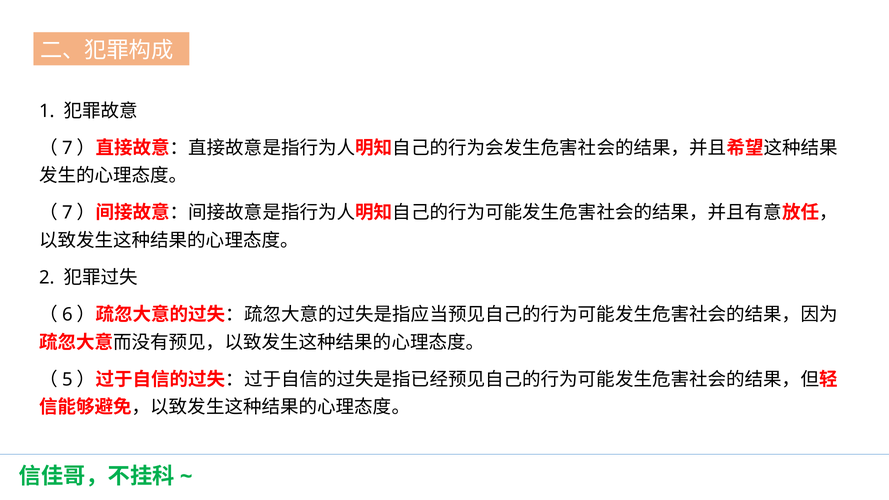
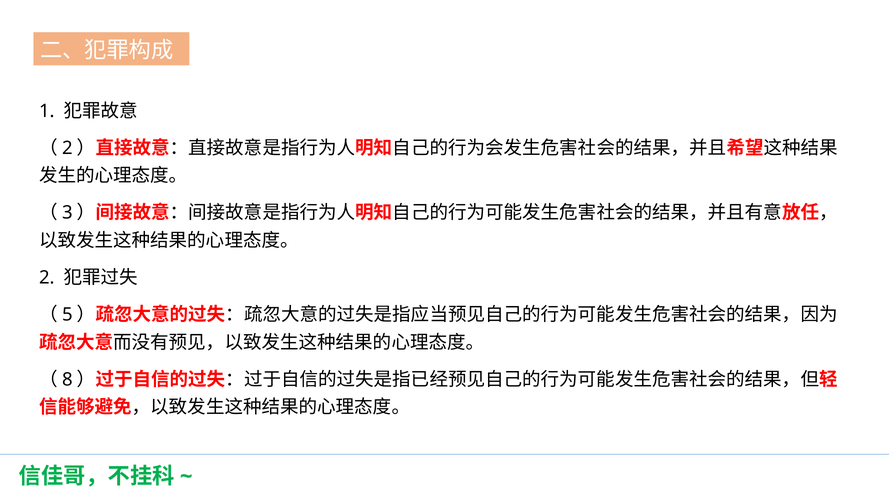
7 at (67, 148): 7 -> 2
7 at (67, 213): 7 -> 3
6: 6 -> 5
5: 5 -> 8
